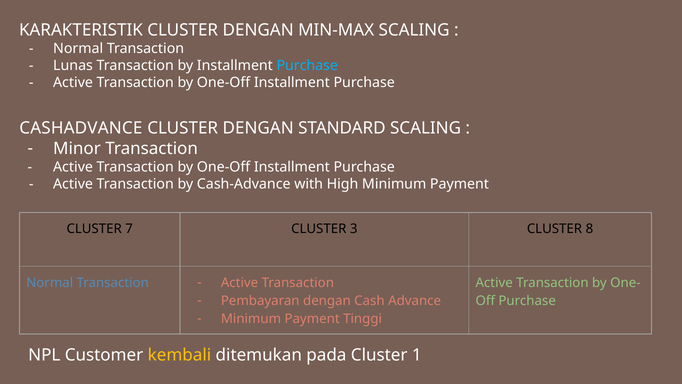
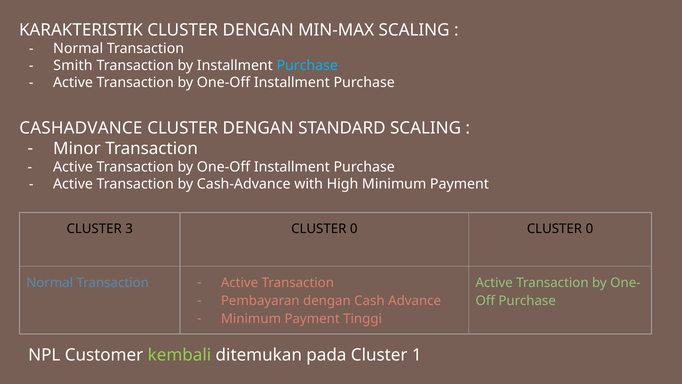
Lunas: Lunas -> Smith
7: 7 -> 3
3 at (354, 229): 3 -> 0
8 at (589, 229): 8 -> 0
kembali colour: yellow -> light green
